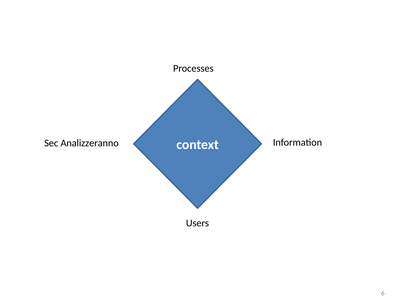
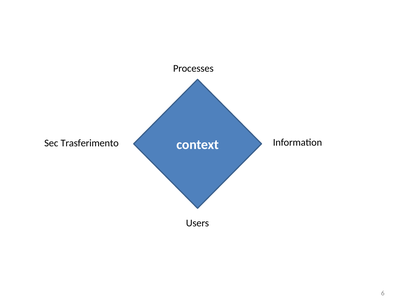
Analizzeranno: Analizzeranno -> Trasferimento
